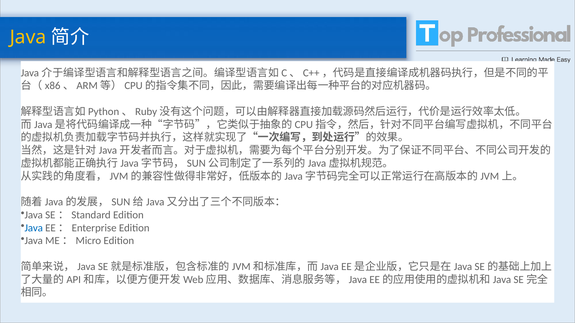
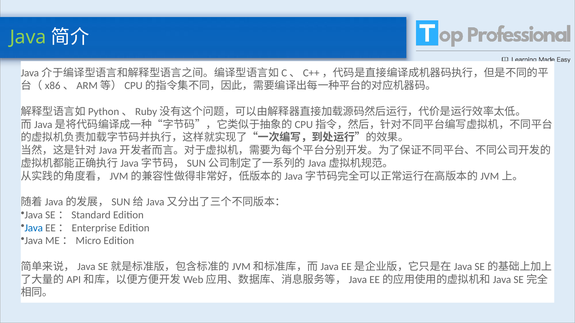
Java at (28, 37) colour: yellow -> light green
